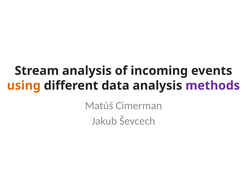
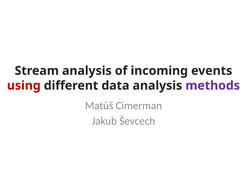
using colour: orange -> red
